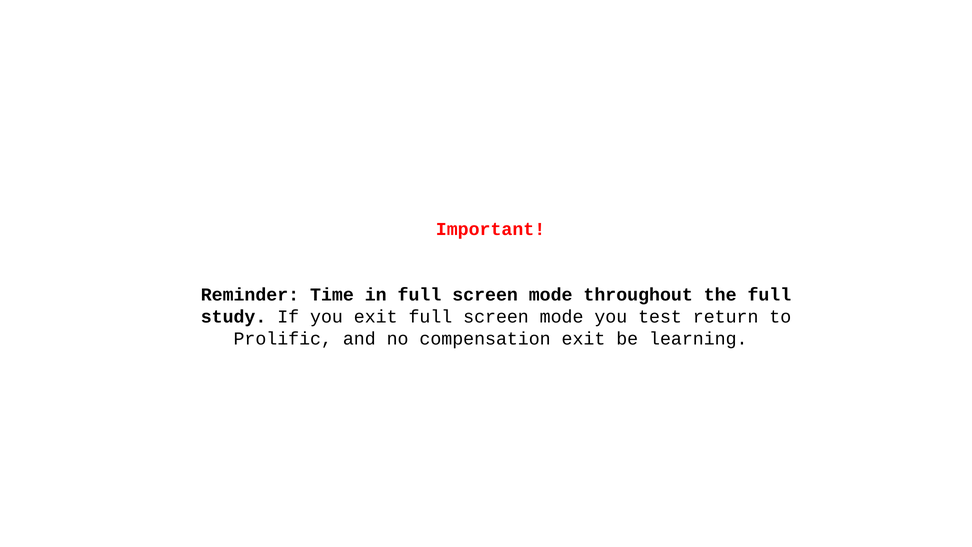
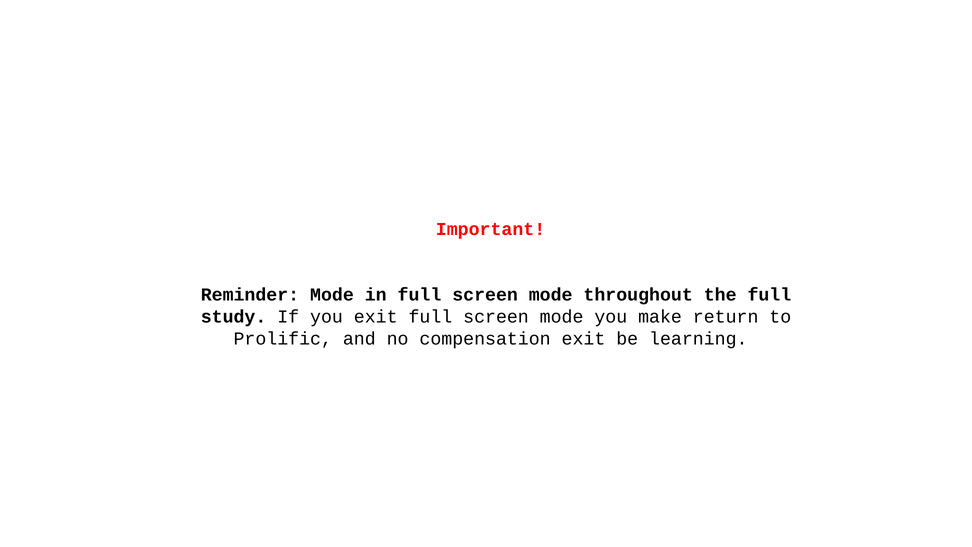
Reminder Time: Time -> Mode
test: test -> make
